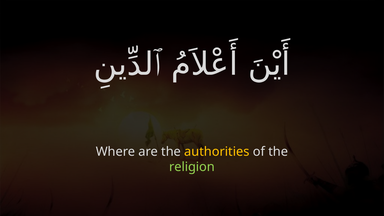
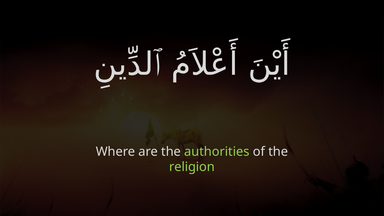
authorities colour: yellow -> light green
